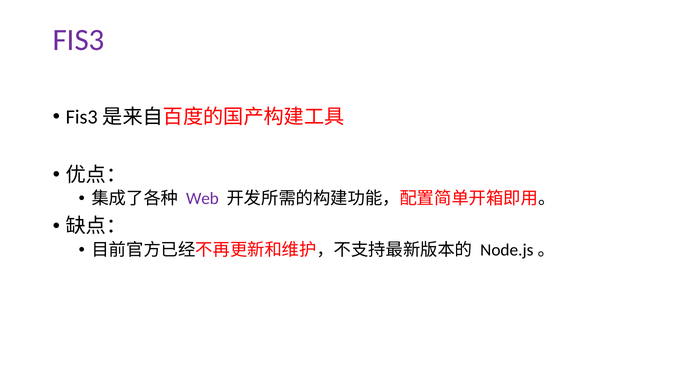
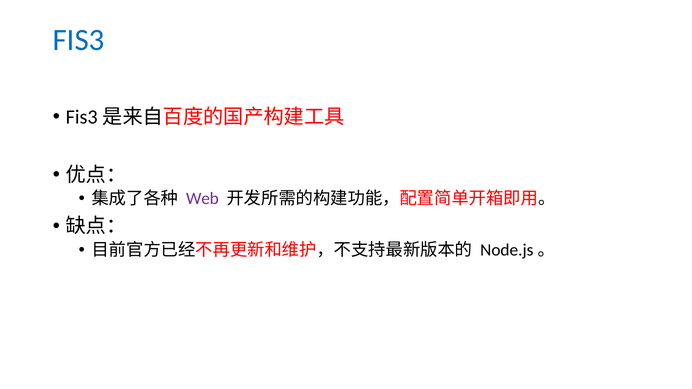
FIS3 colour: purple -> blue
